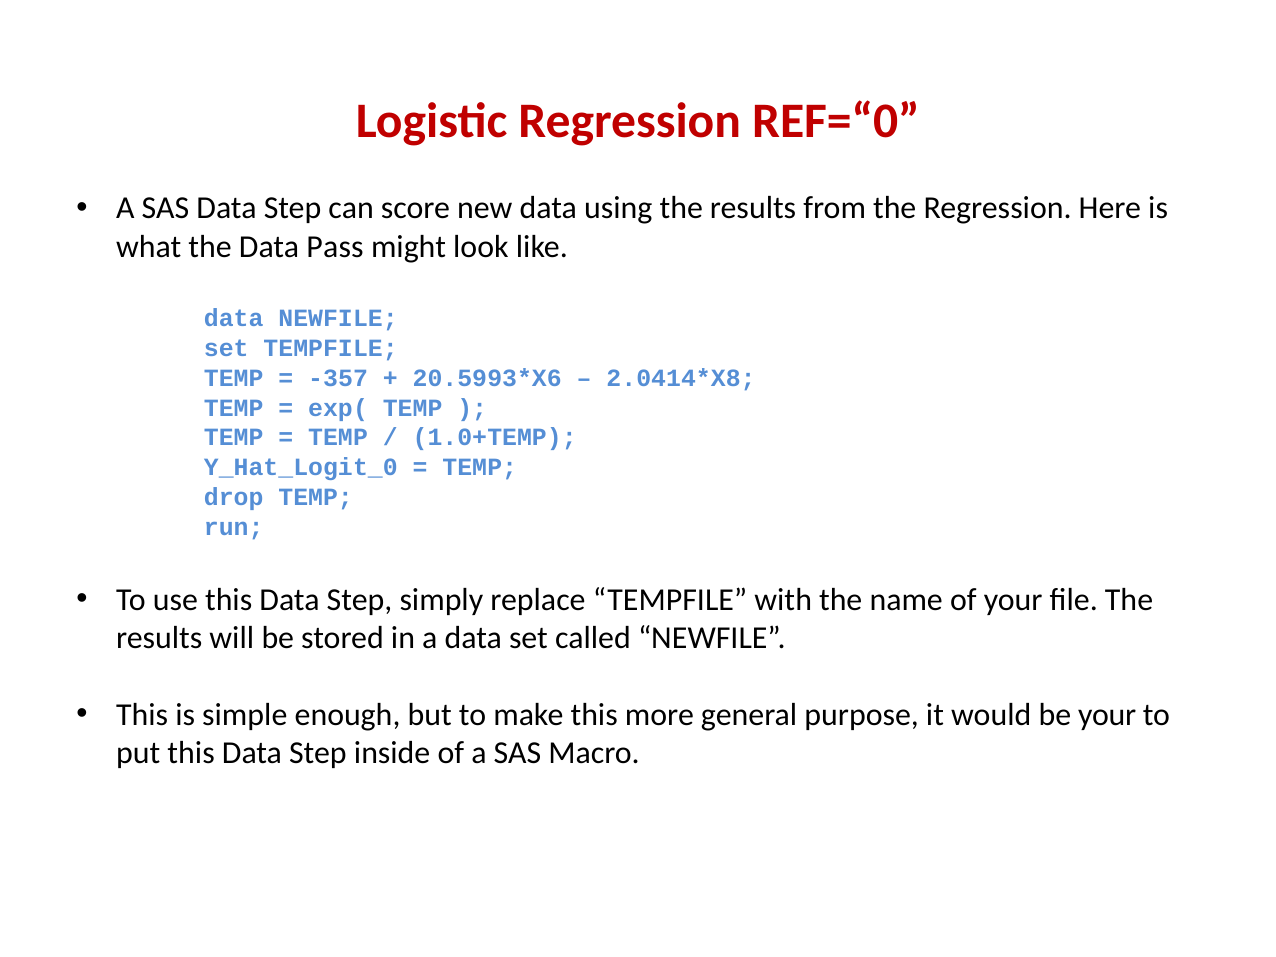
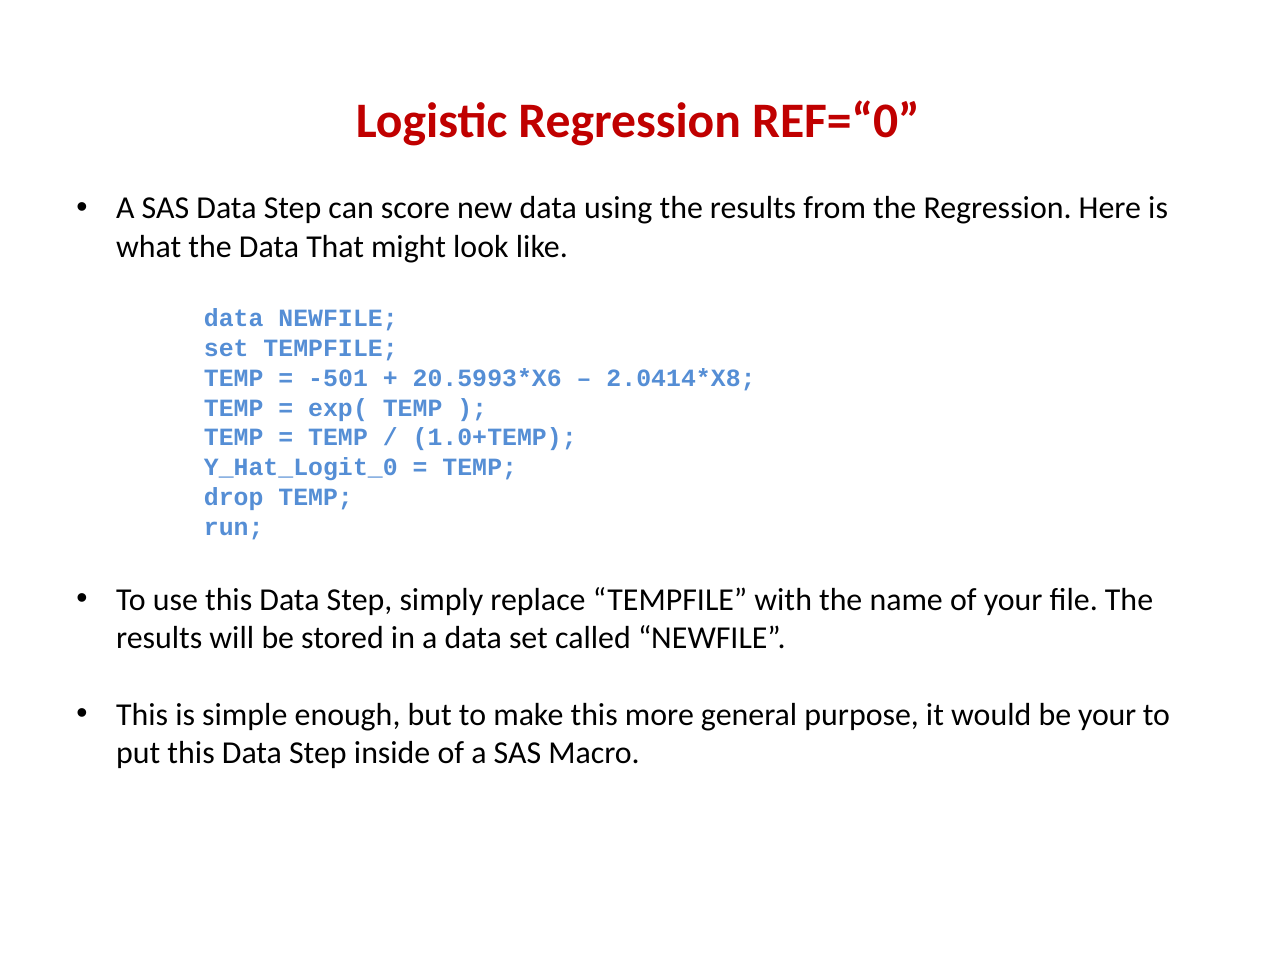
Pass: Pass -> That
-357: -357 -> -501
